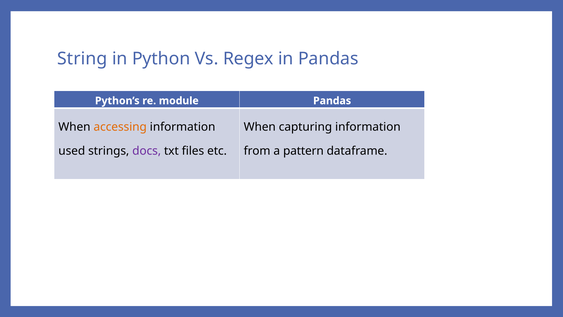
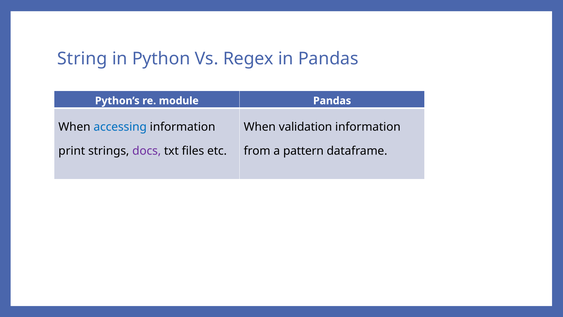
accessing colour: orange -> blue
capturing: capturing -> validation
used: used -> print
